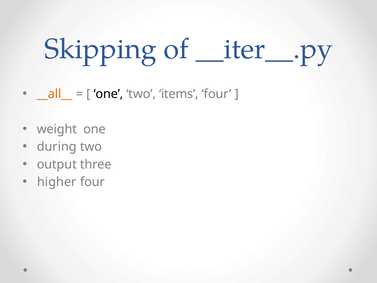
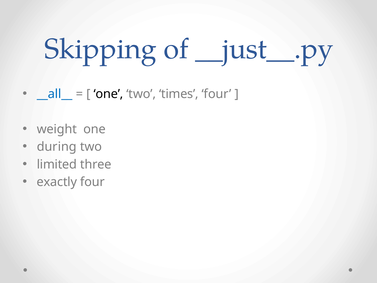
__iter__.py: __iter__.py -> __just__.py
__all__ colour: orange -> blue
items: items -> times
output: output -> limited
higher: higher -> exactly
